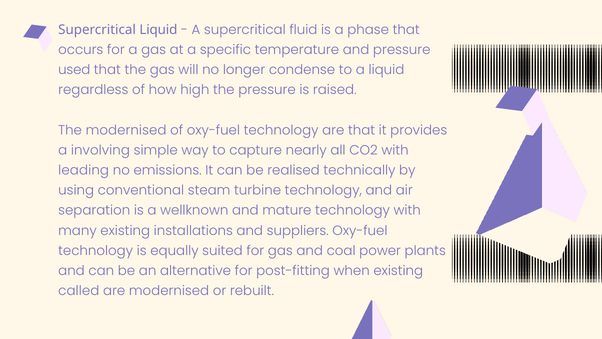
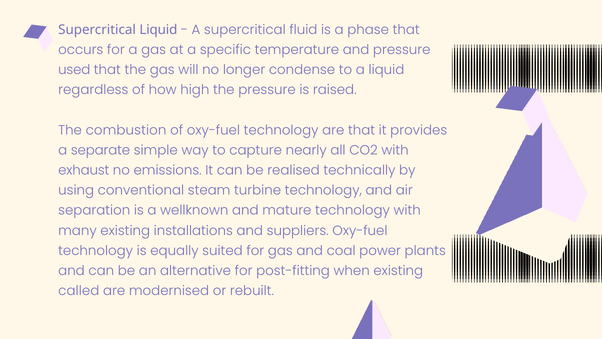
The modernised: modernised -> combustion
involving: involving -> separate
leading: leading -> exhaust
